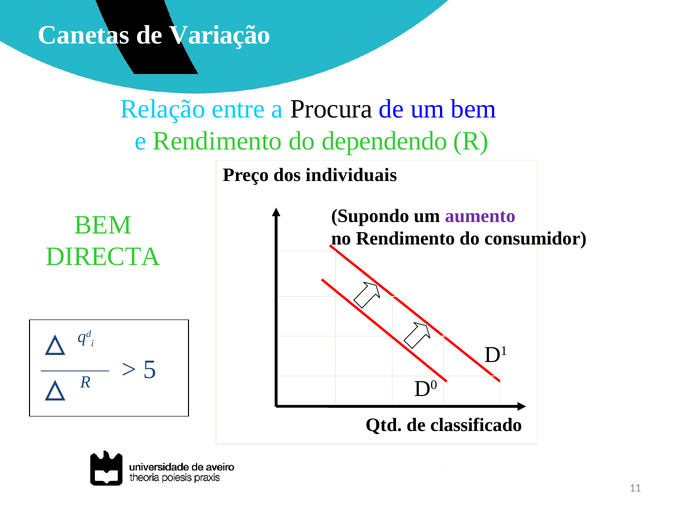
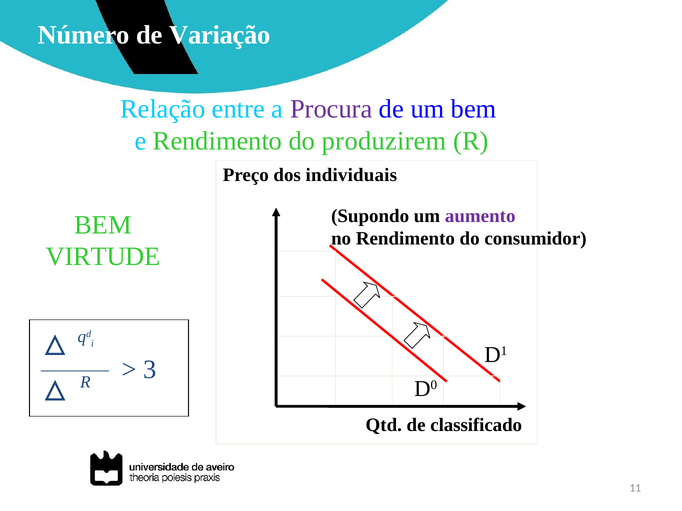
Canetas: Canetas -> Número
Procura colour: black -> purple
dependendo: dependendo -> produzirem
DIRECTA: DIRECTA -> VIRTUDE
5: 5 -> 3
